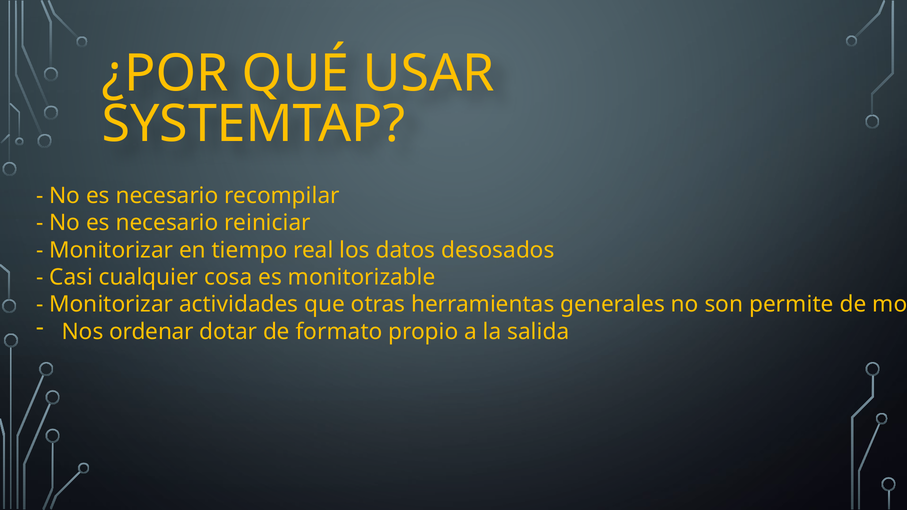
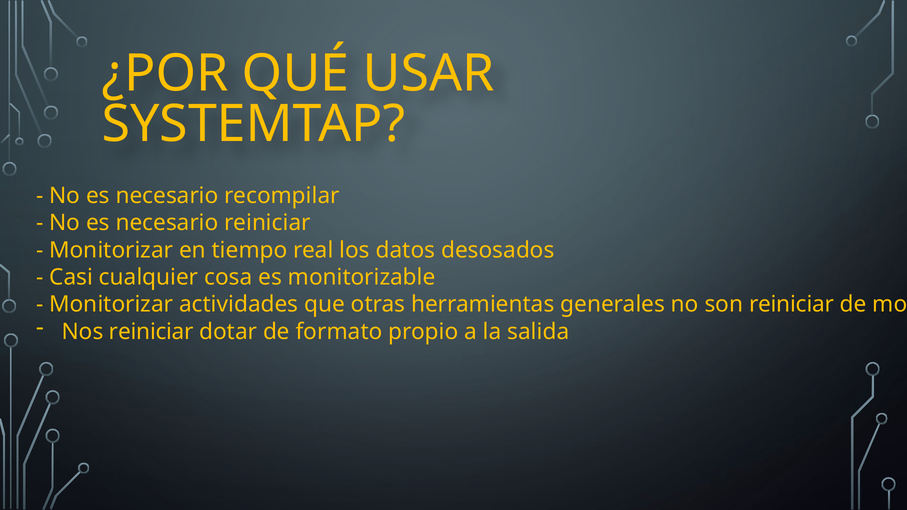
son permite: permite -> reiniciar
Nos ordenar: ordenar -> reiniciar
